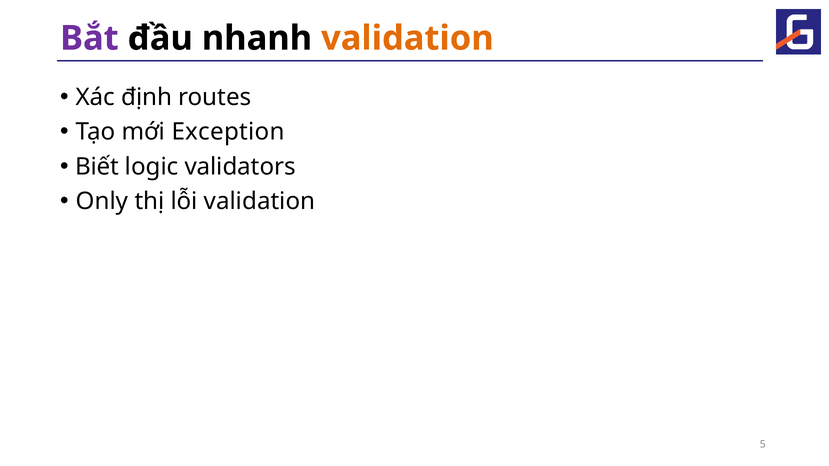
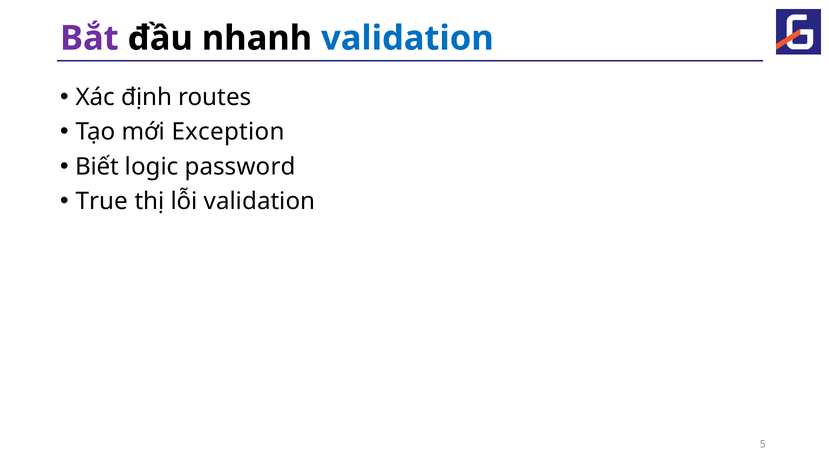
validation at (407, 38) colour: orange -> blue
validators: validators -> password
Only: Only -> True
